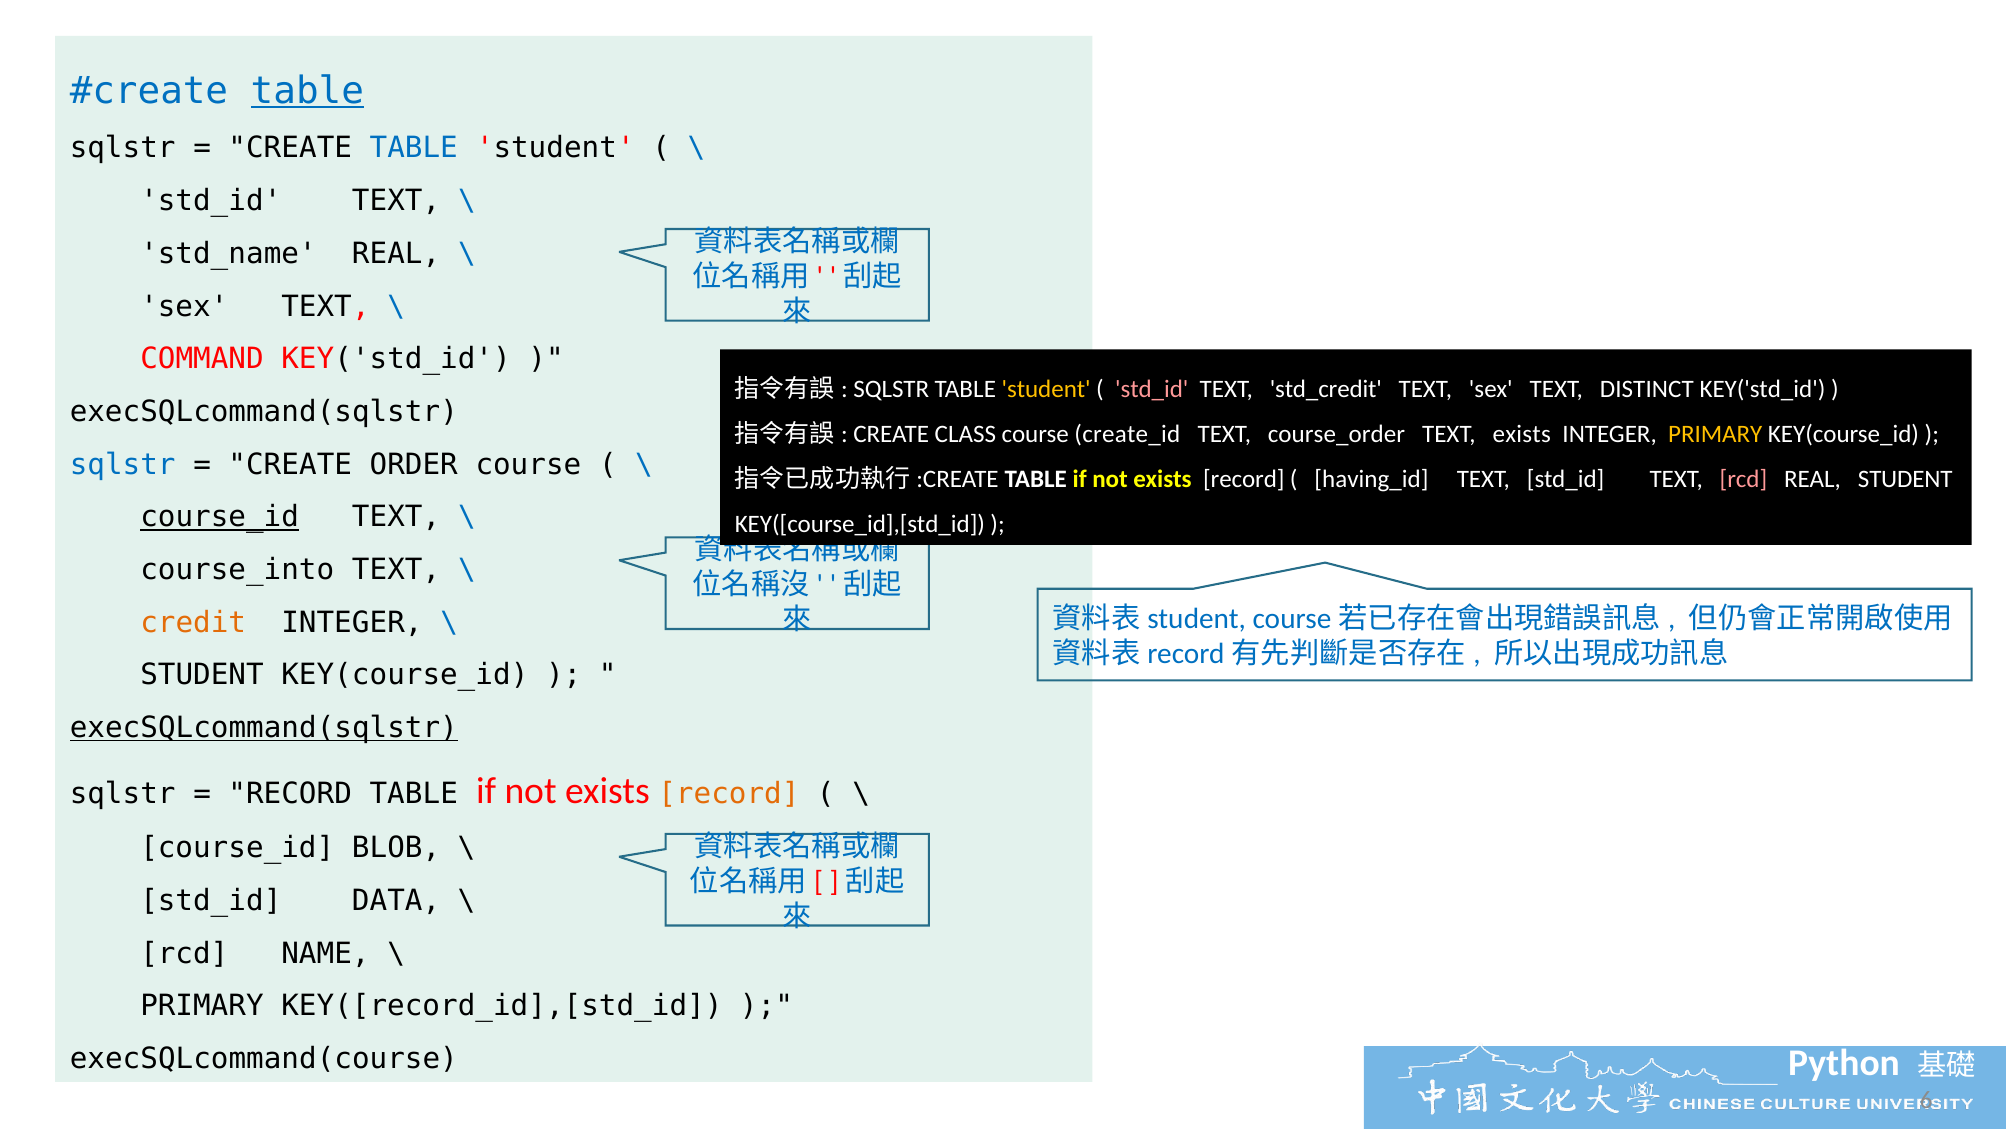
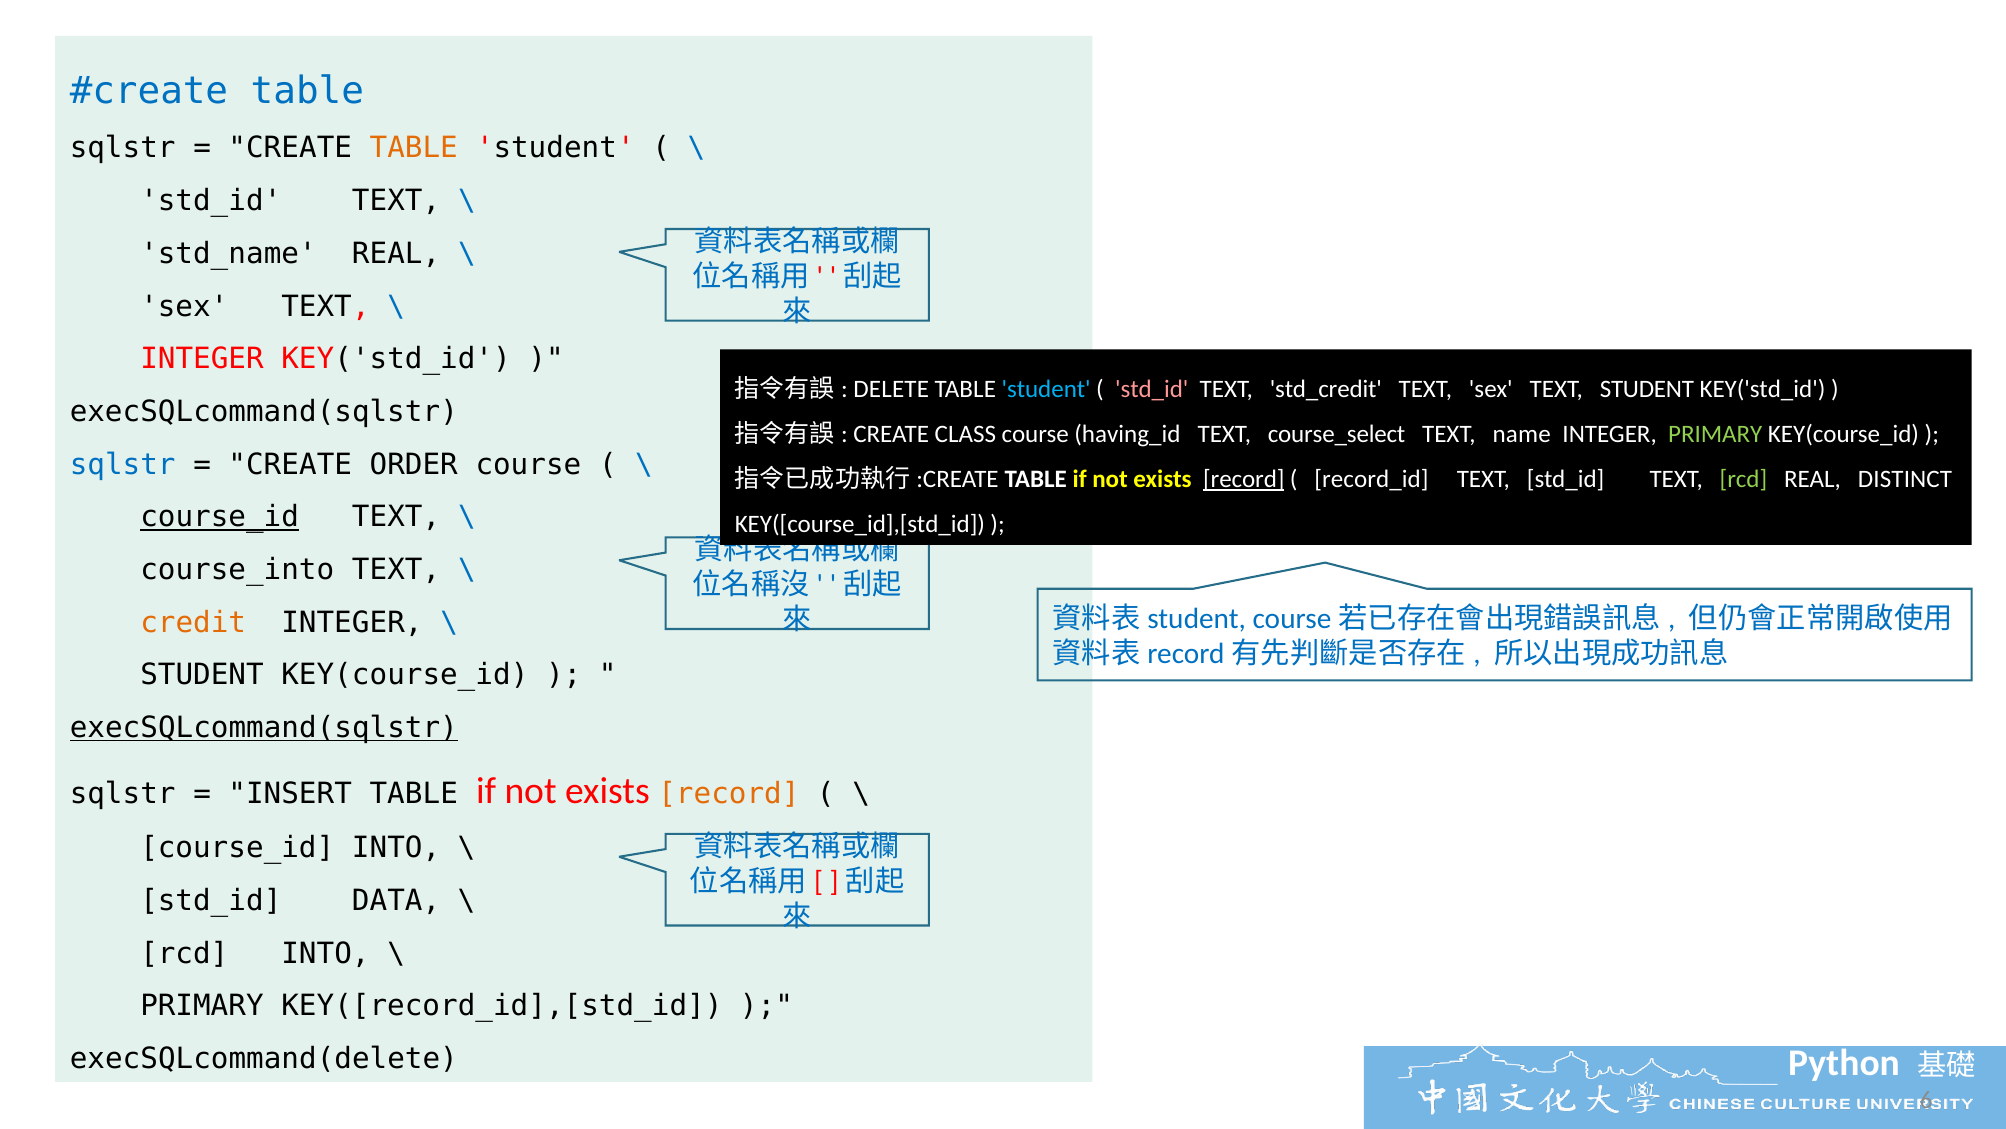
table at (307, 91) underline: present -> none
TABLE at (414, 148) colour: blue -> orange
COMMAND at (202, 359): COMMAND -> INTEGER
SQLSTR at (891, 389): SQLSTR -> DELETE
student at (1046, 389) colour: yellow -> light blue
TEXT DISTINCT: DISTINCT -> STUDENT
create_id: create_id -> having_id
course_order: course_order -> course_select
TEXT exists: exists -> name
PRIMARY at (1715, 434) colour: yellow -> light green
record at (1244, 479) underline: none -> present
having_id: having_id -> record_id
rcd at (1743, 479) colour: pink -> light green
REAL STUDENT: STUDENT -> DISTINCT
RECORD at (290, 793): RECORD -> INSERT
course_id BLOB: BLOB -> INTO
rcd NAME: NAME -> INTO
execSQLcommand(course: execSQLcommand(course -> execSQLcommand(delete
